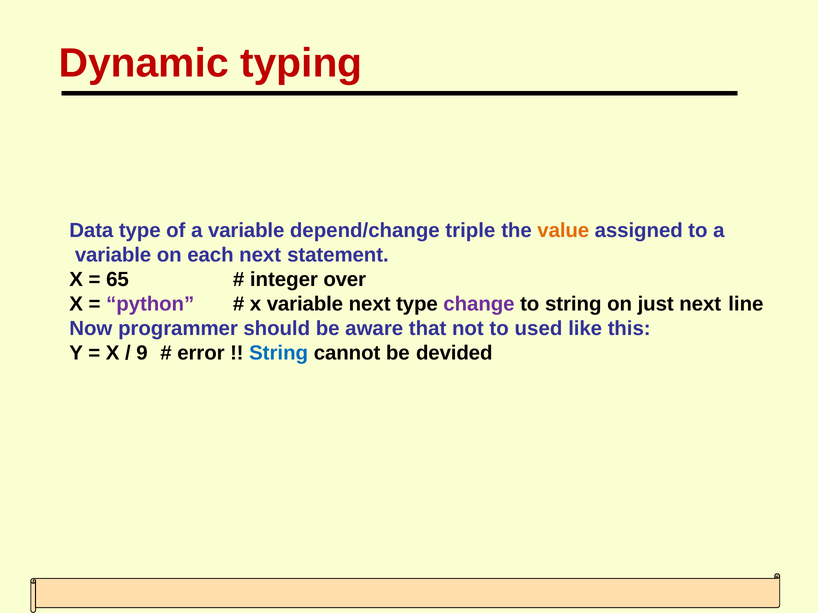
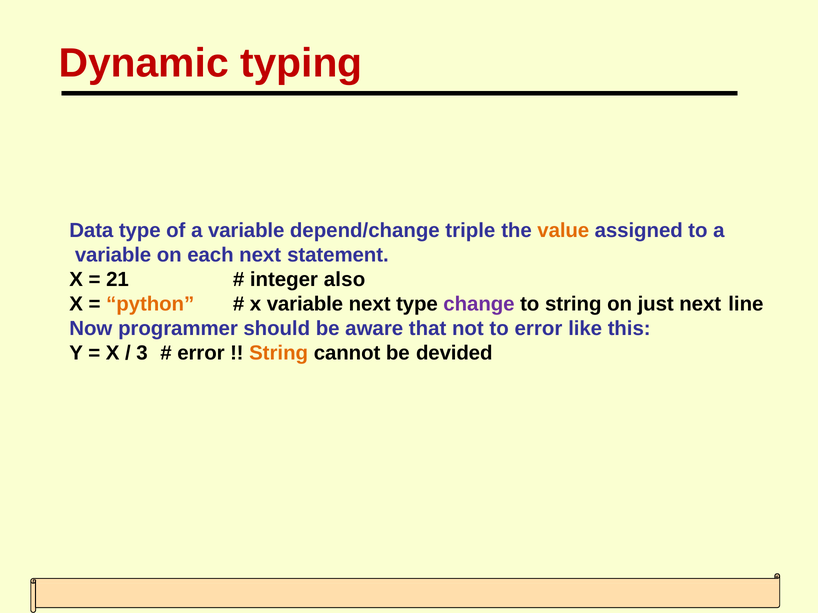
65: 65 -> 21
over: over -> also
python colour: purple -> orange
to used: used -> error
9: 9 -> 3
String at (279, 353) colour: blue -> orange
